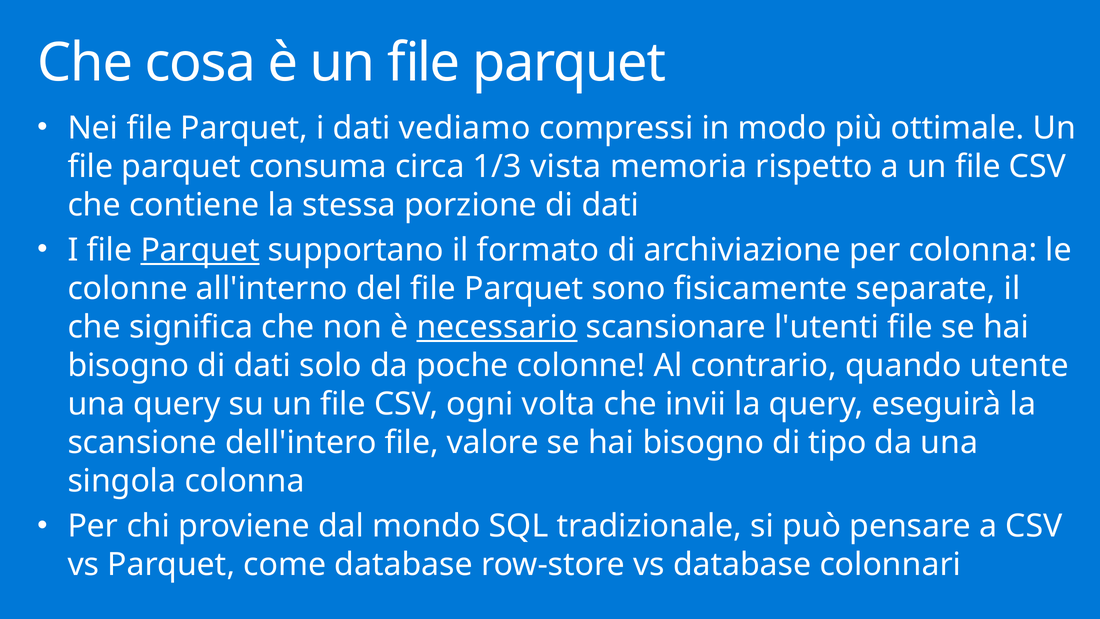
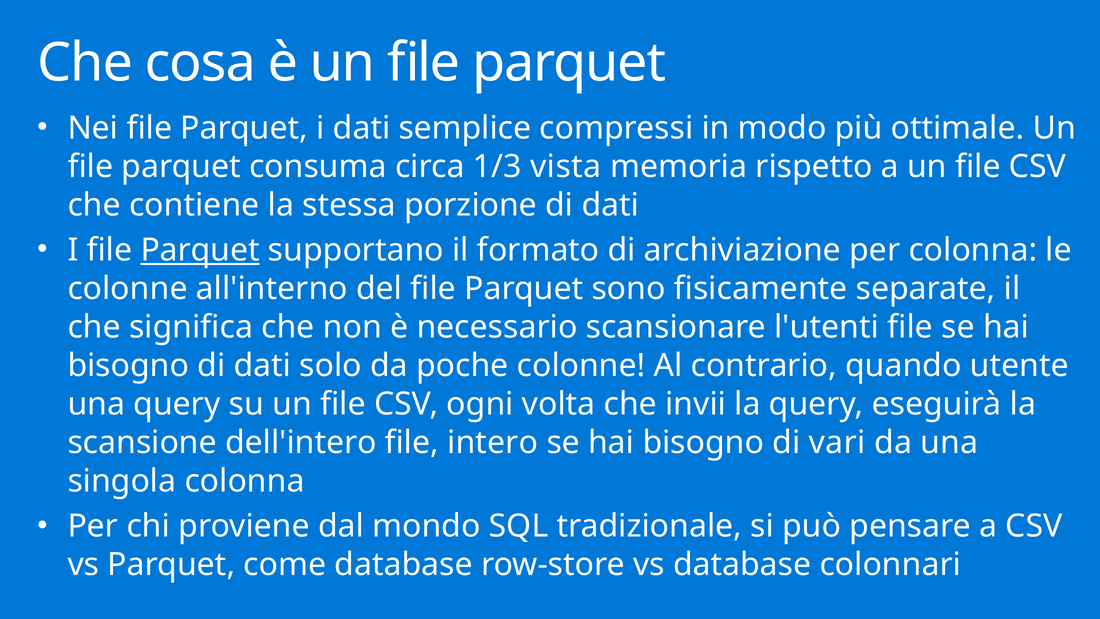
vediamo: vediamo -> semplice
necessario underline: present -> none
valore: valore -> intero
tipo: tipo -> vari
